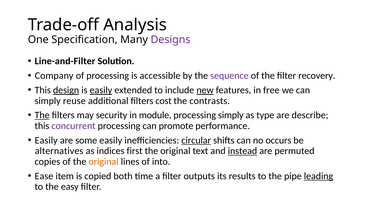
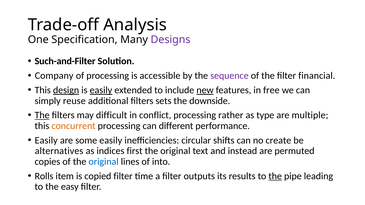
Line-and-Filter: Line-and-Filter -> Such-and-Filter
recovery: recovery -> financial
cost: cost -> sets
contrasts: contrasts -> downside
security: security -> difficult
module: module -> conflict
processing simply: simply -> rather
describe: describe -> multiple
concurrent colour: purple -> orange
promote: promote -> different
circular underline: present -> none
occurs: occurs -> create
instead underline: present -> none
original at (104, 162) colour: orange -> blue
Ease: Ease -> Rolls
copied both: both -> filter
the at (275, 176) underline: none -> present
leading underline: present -> none
